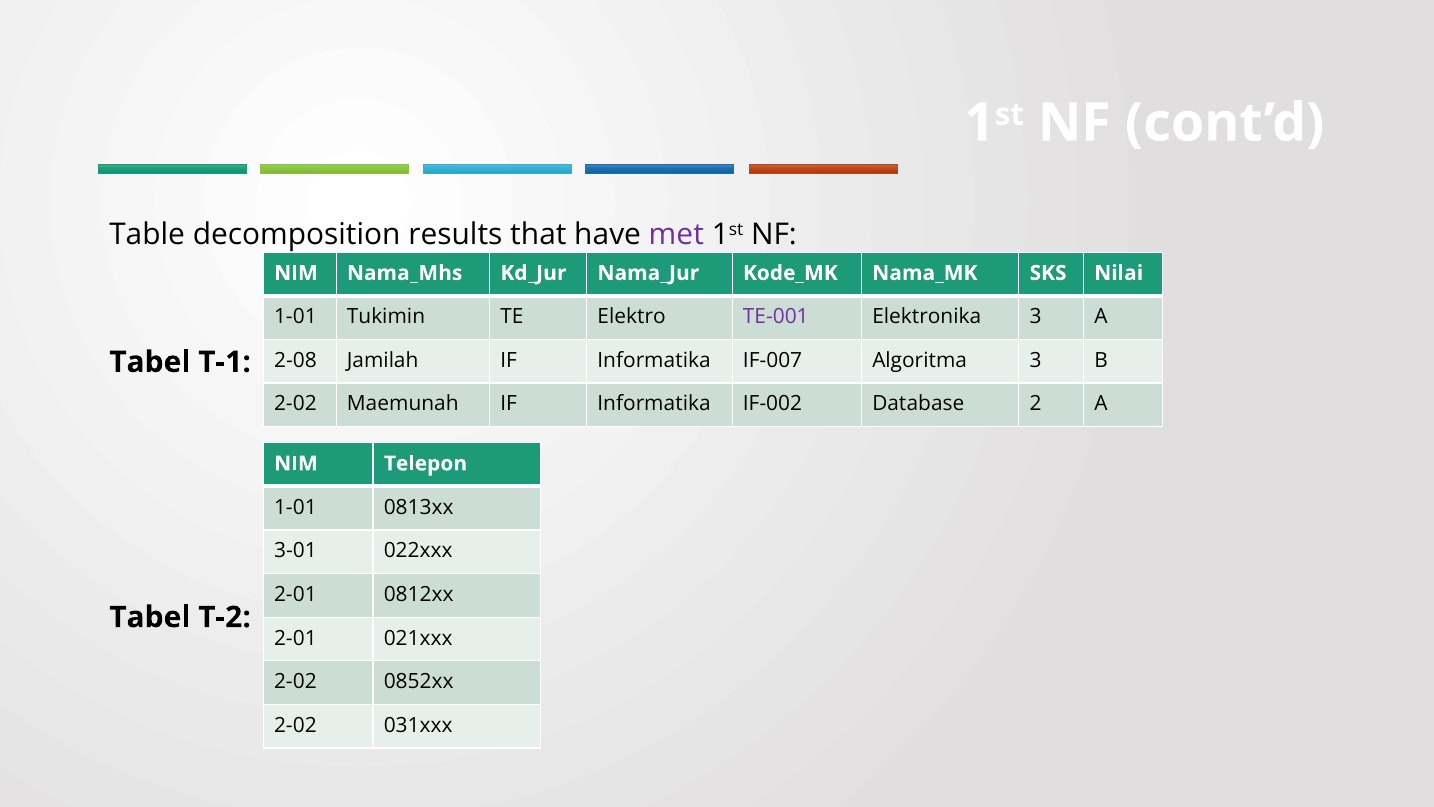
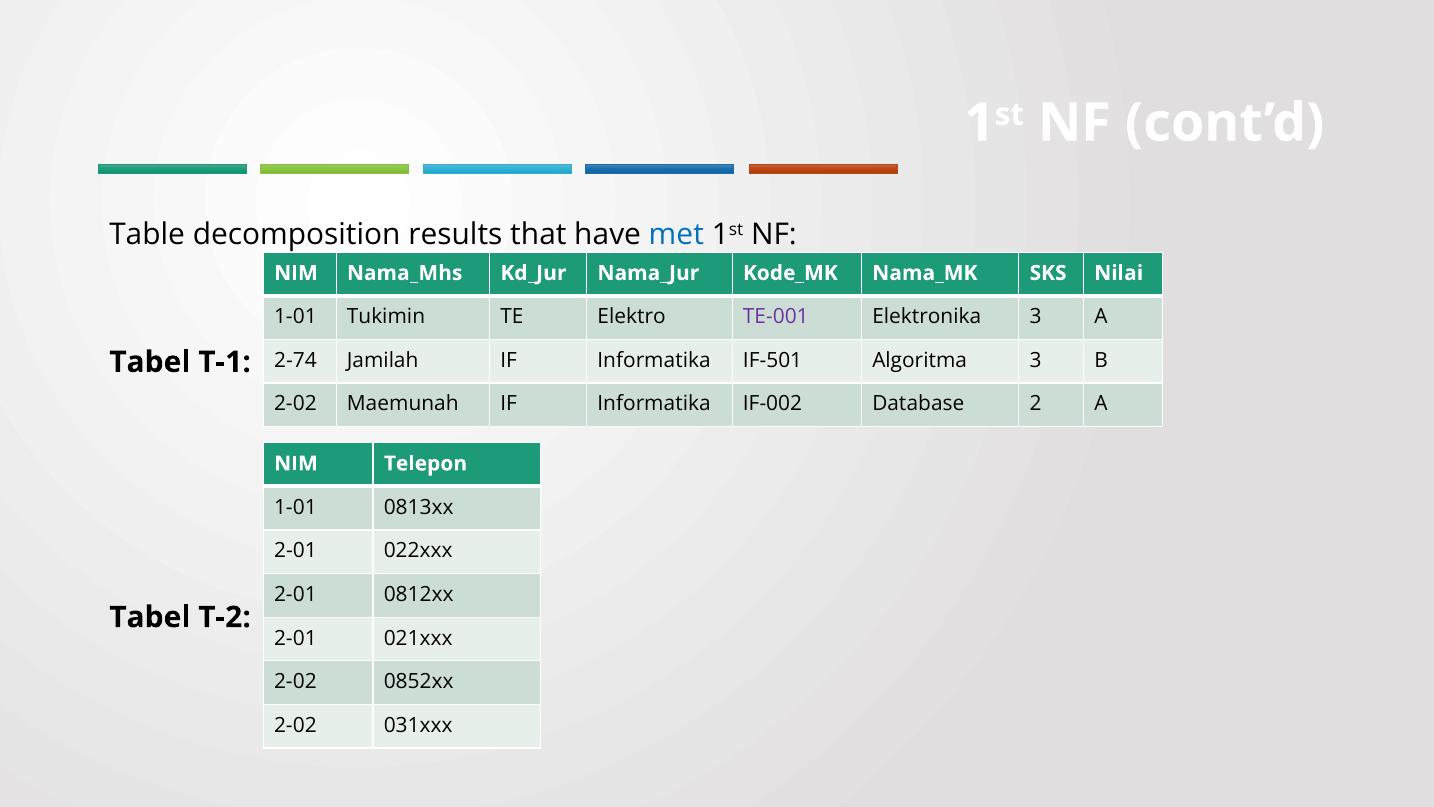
met colour: purple -> blue
2-08: 2-08 -> 2-74
IF-007: IF-007 -> IF-501
3-01 at (295, 551): 3-01 -> 2-01
